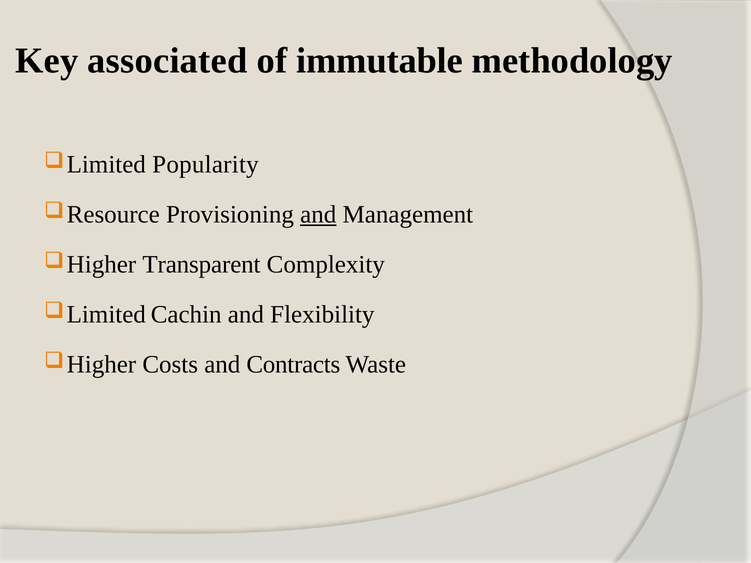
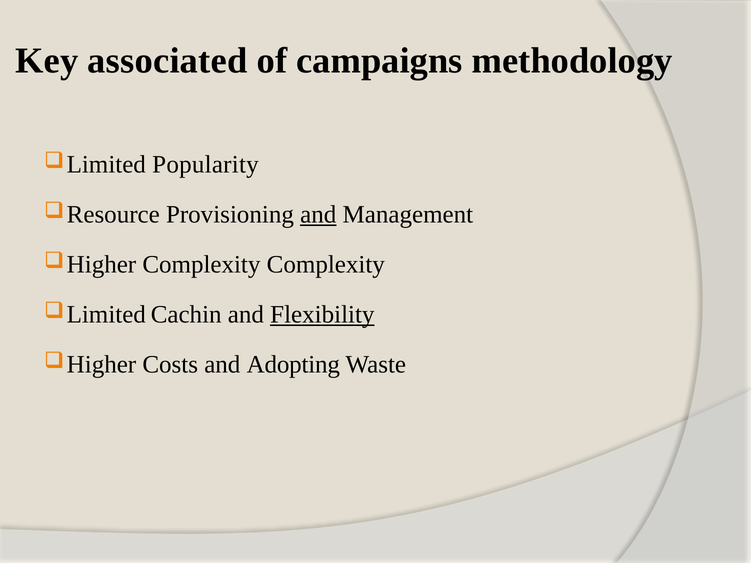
immutable: immutable -> campaigns
Transparent at (201, 265): Transparent -> Complexity
Flexibility underline: none -> present
Contracts: Contracts -> Adopting
